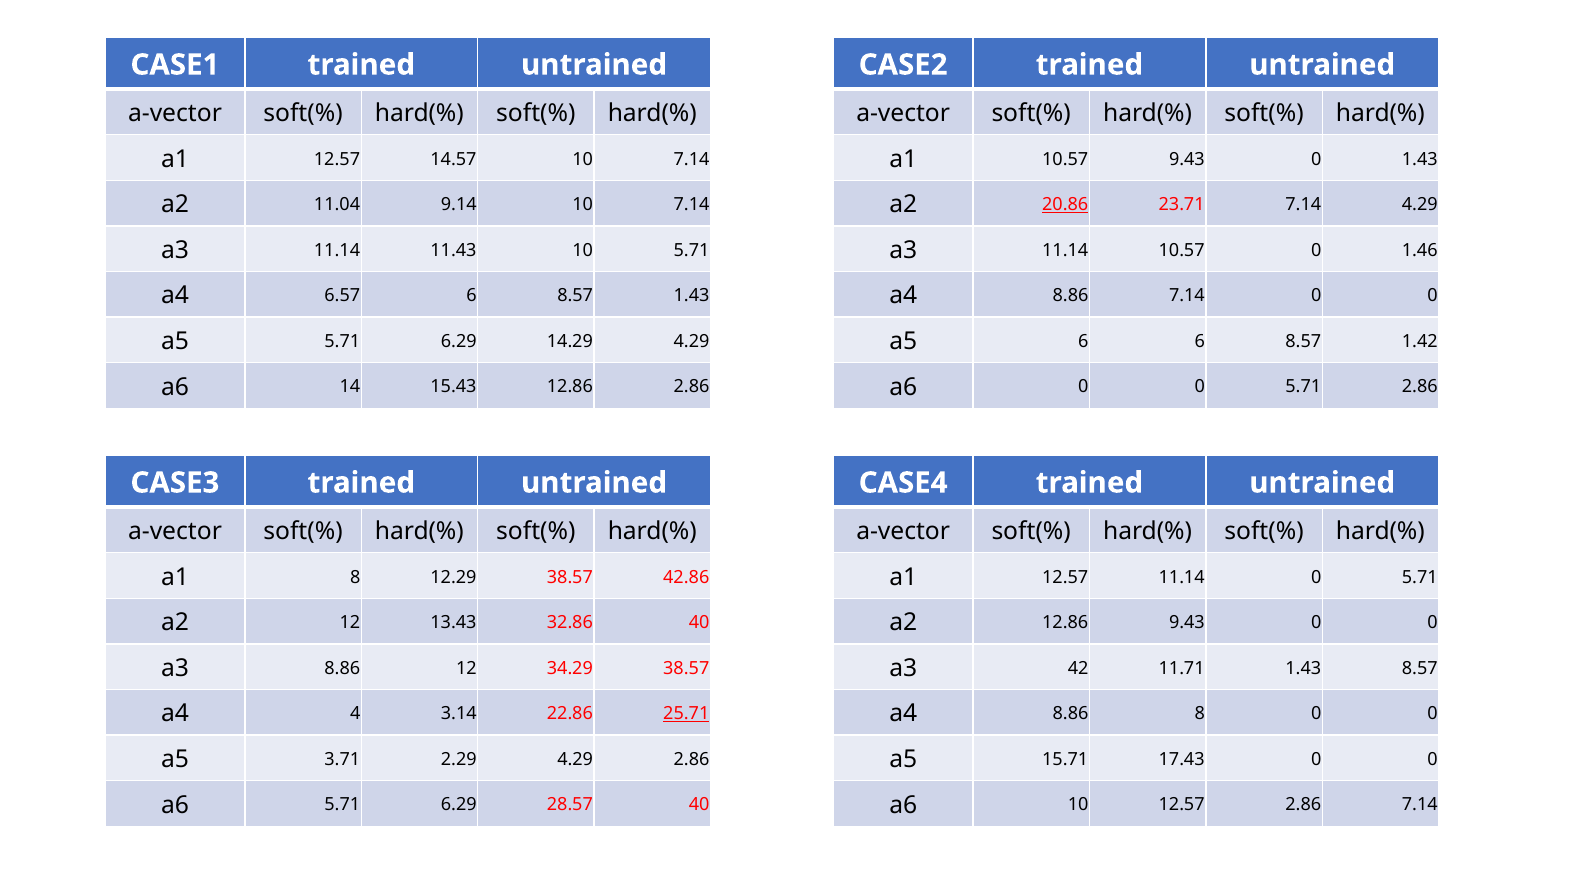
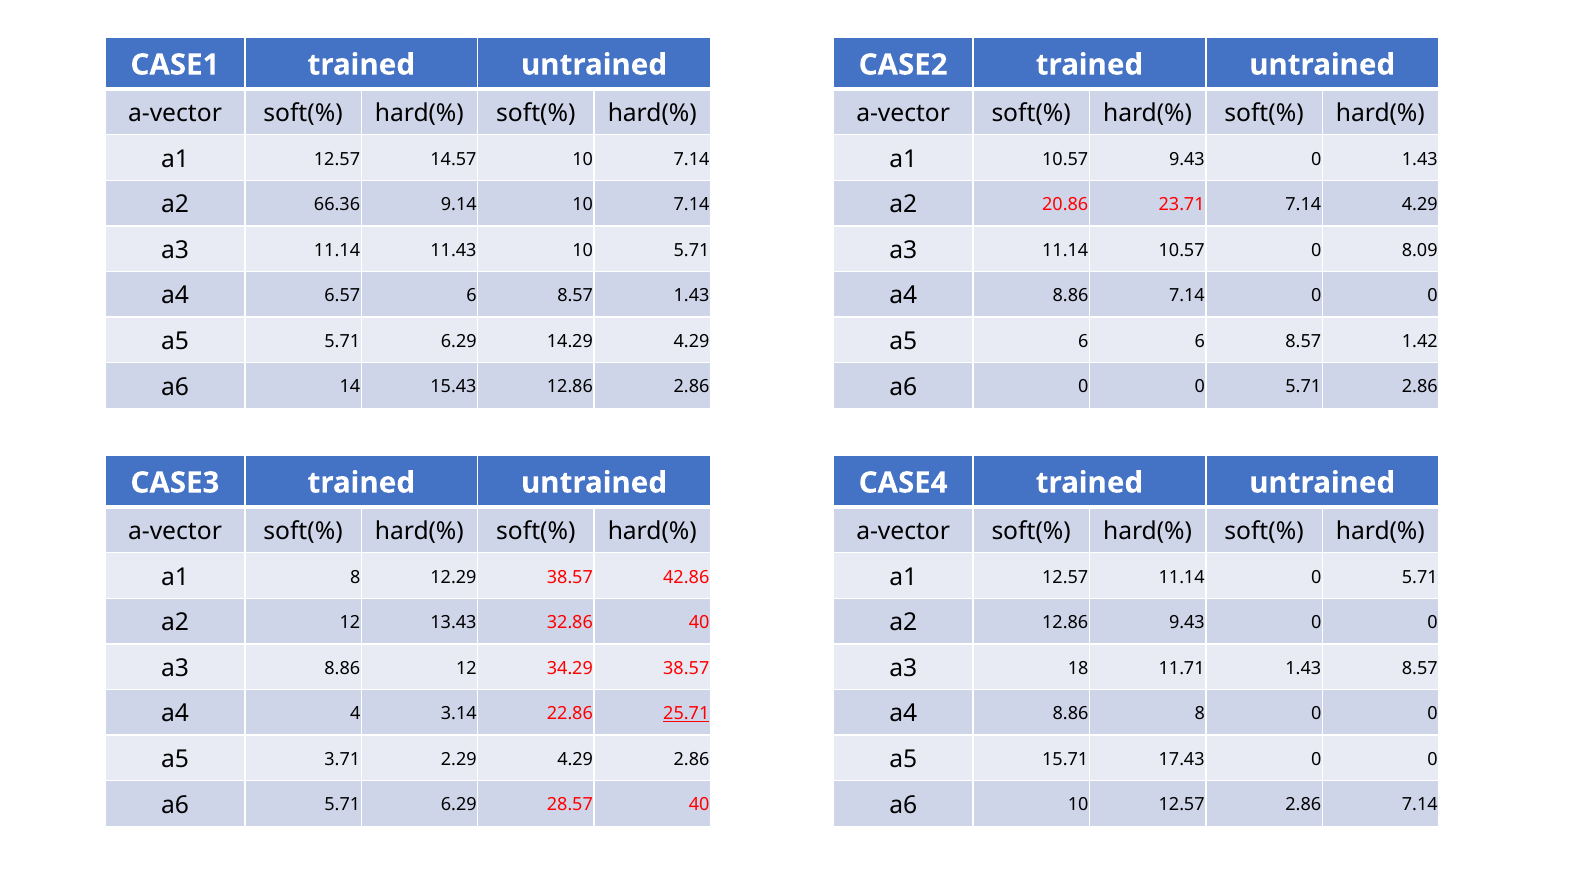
11.04: 11.04 -> 66.36
20.86 underline: present -> none
1.46: 1.46 -> 8.09
42: 42 -> 18
